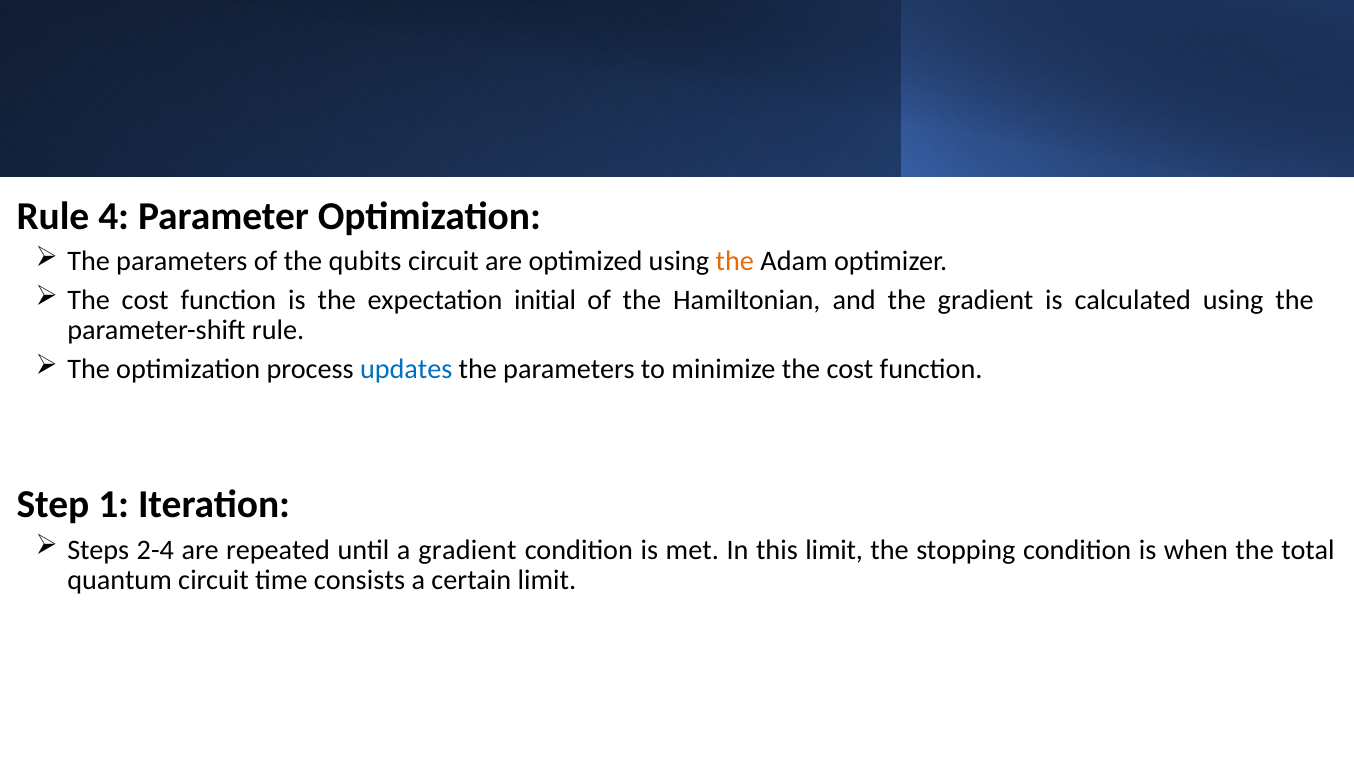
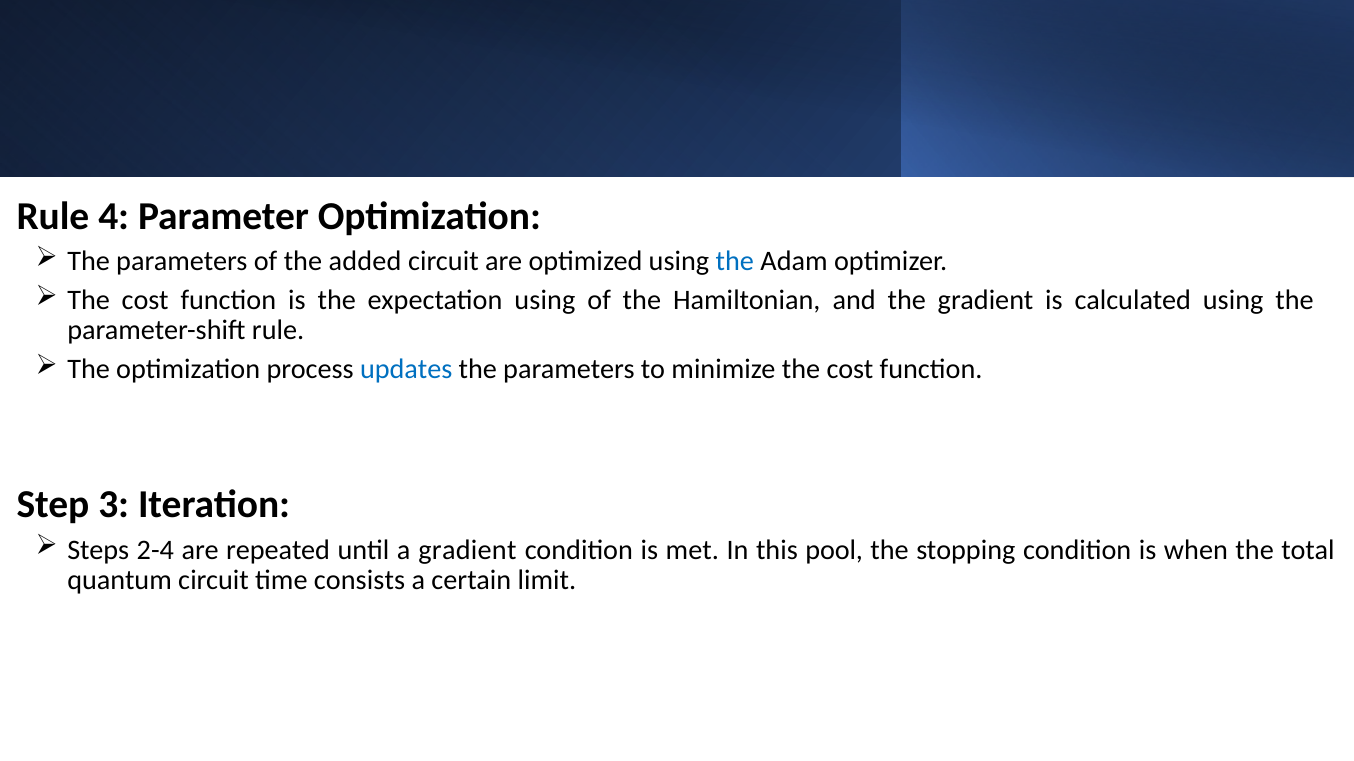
qubits: qubits -> added
the at (735, 261) colour: orange -> blue
expectation initial: initial -> using
1: 1 -> 3
this limit: limit -> pool
